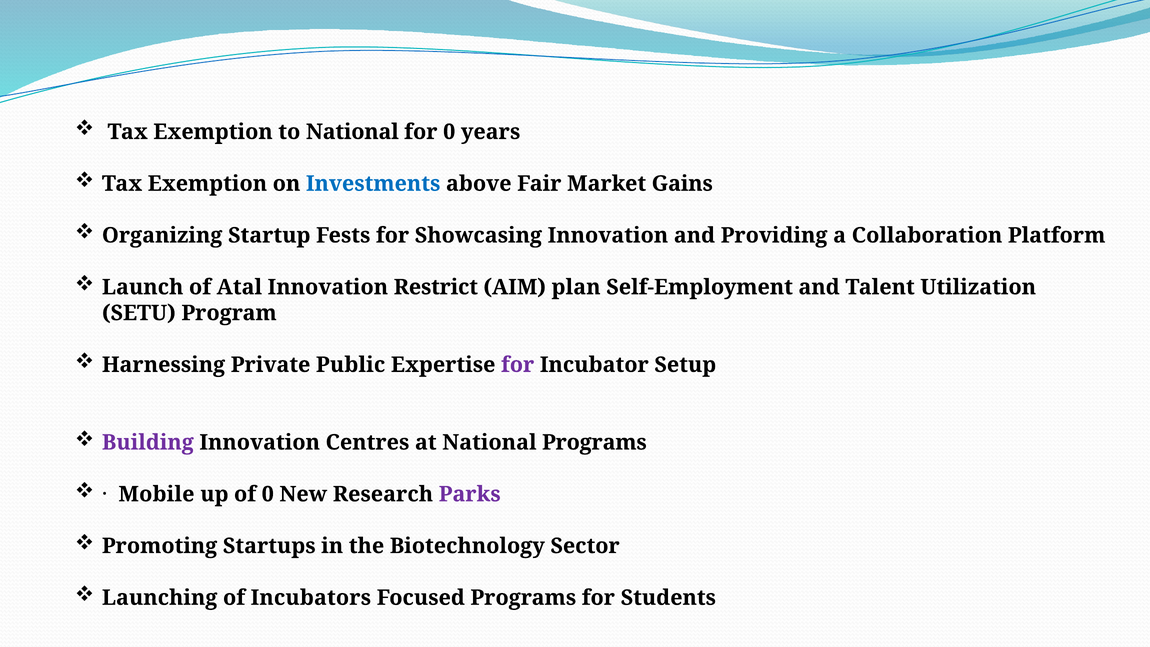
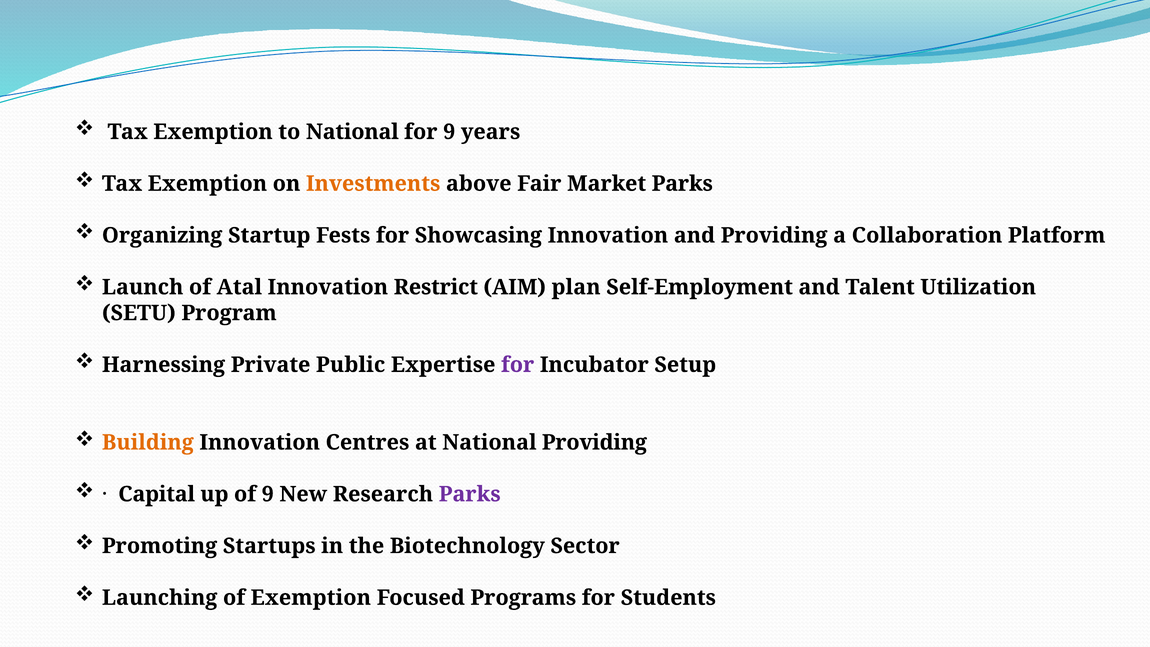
for 0: 0 -> 9
Investments colour: blue -> orange
Market Gains: Gains -> Parks
Building colour: purple -> orange
National Programs: Programs -> Providing
Mobile: Mobile -> Capital
of 0: 0 -> 9
of Incubators: Incubators -> Exemption
